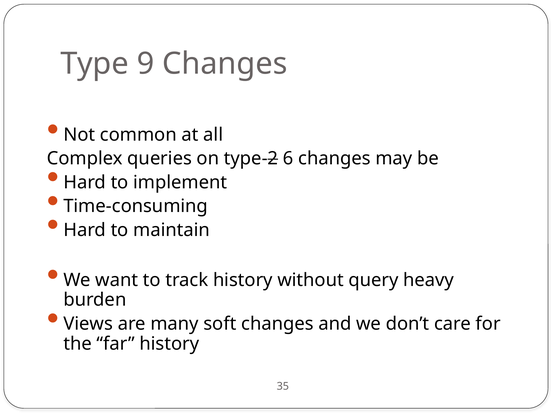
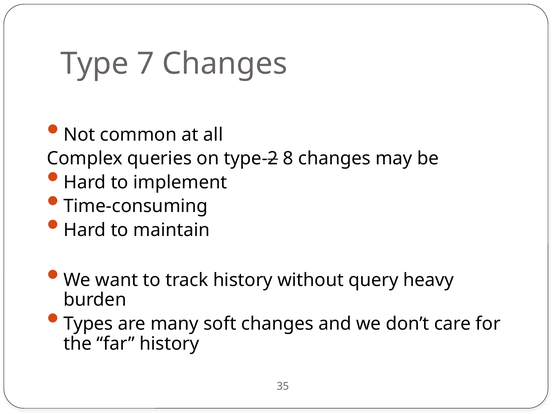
9: 9 -> 7
6: 6 -> 8
Views: Views -> Types
